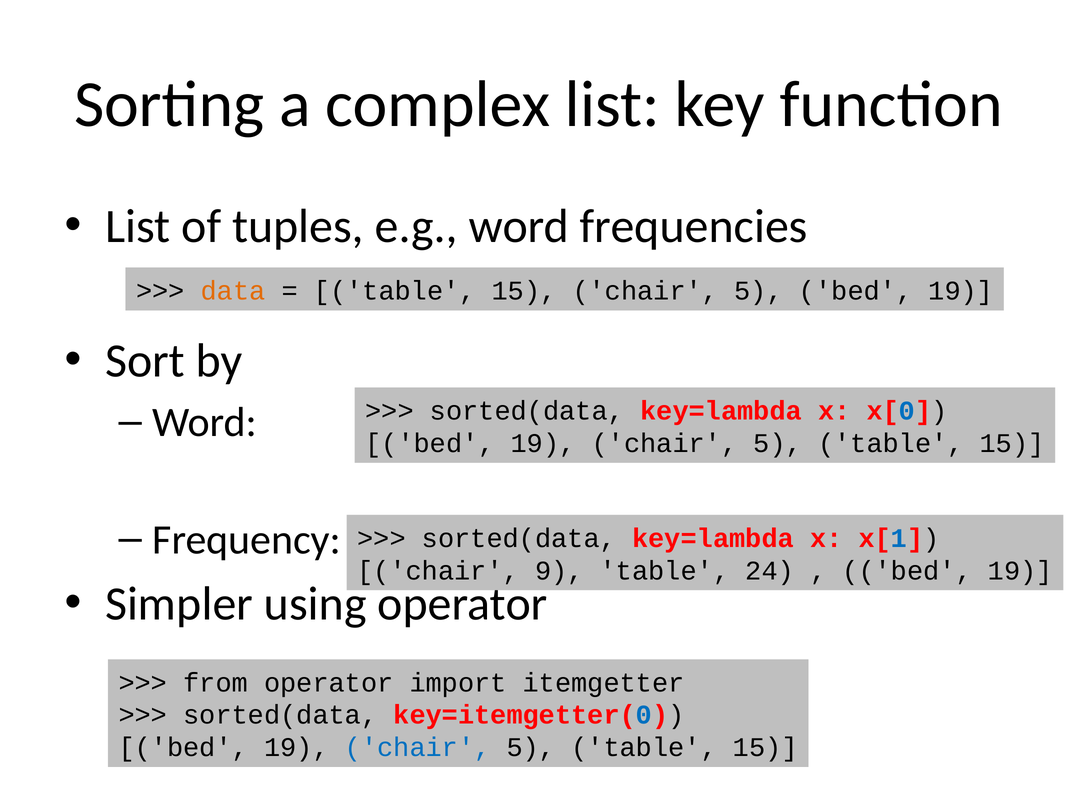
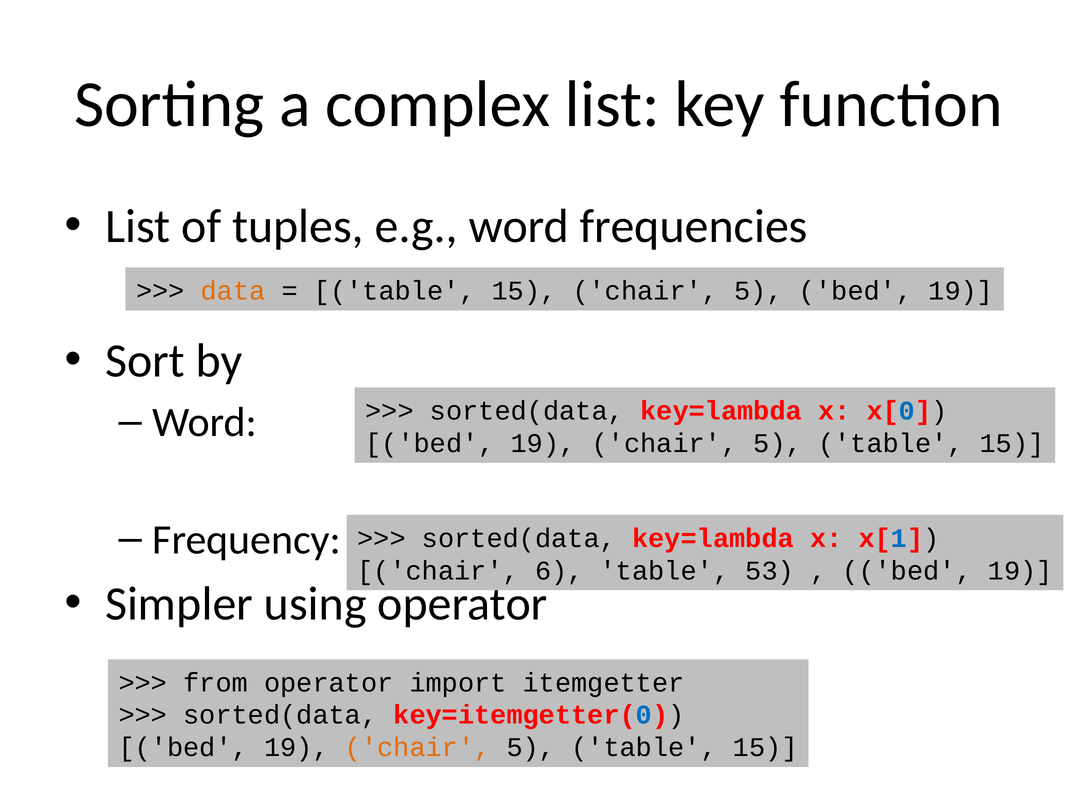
9: 9 -> 6
24: 24 -> 53
chair at (418, 747) colour: blue -> orange
